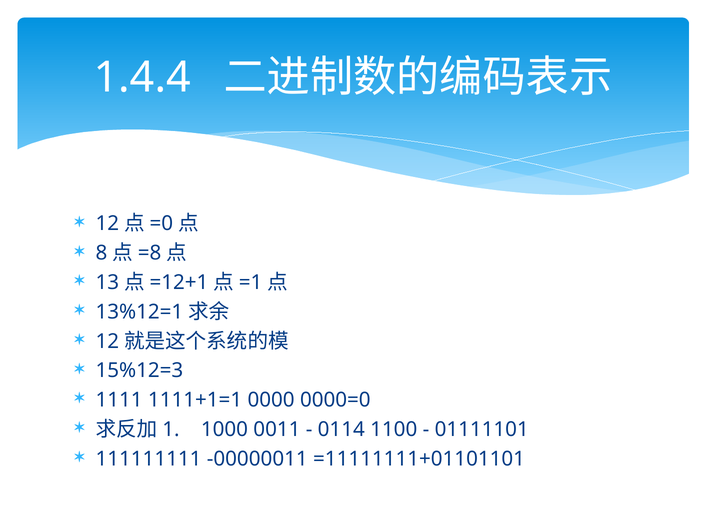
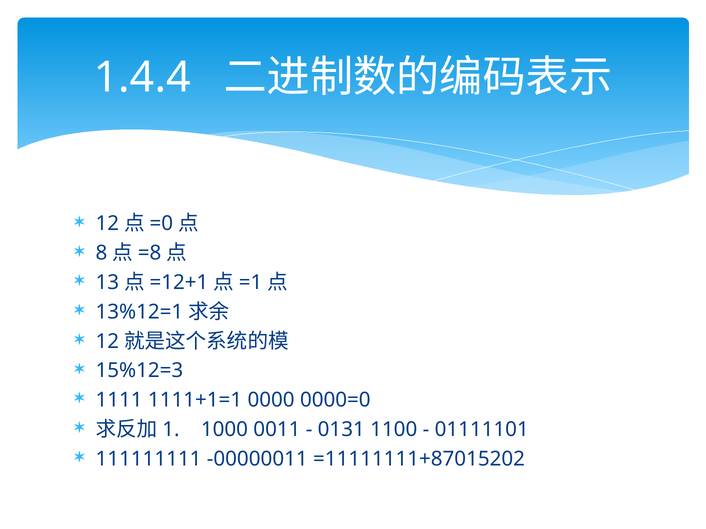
0114: 0114 -> 0131
=11111111+01101101: =11111111+01101101 -> =11111111+87015202
